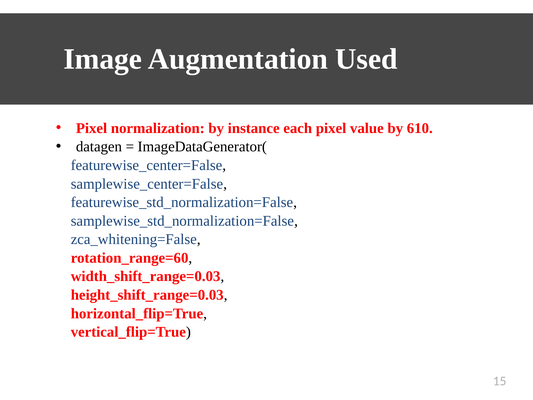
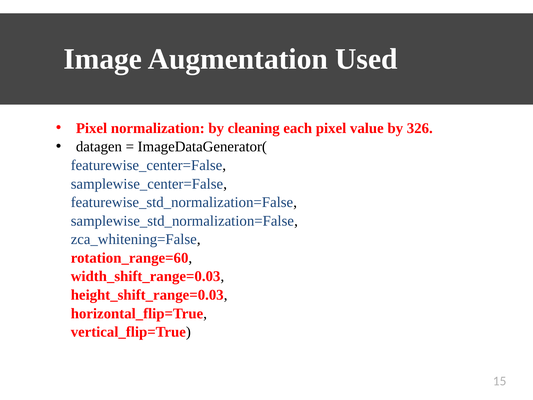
instance: instance -> cleaning
610: 610 -> 326
